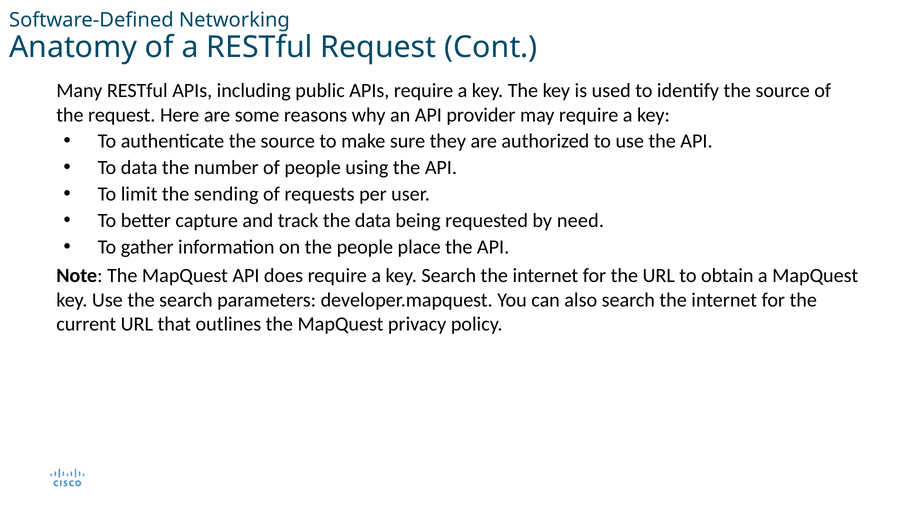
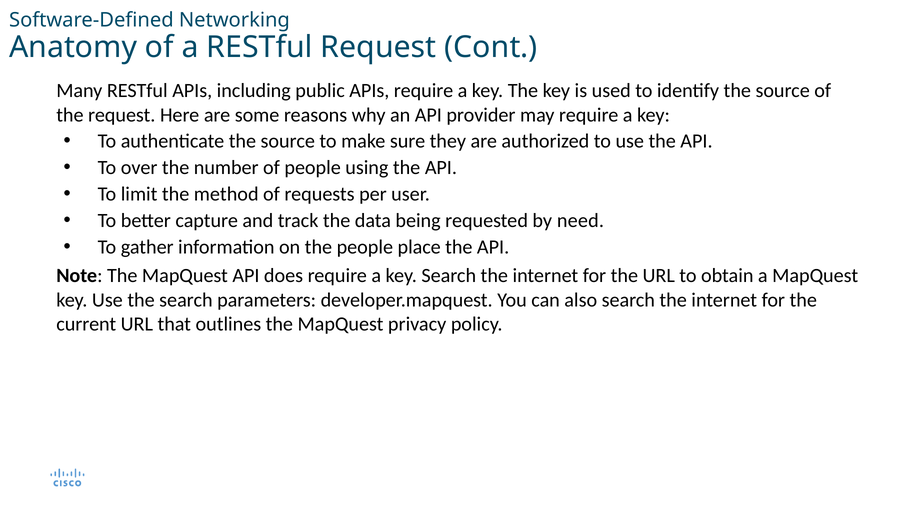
To data: data -> over
sending: sending -> method
